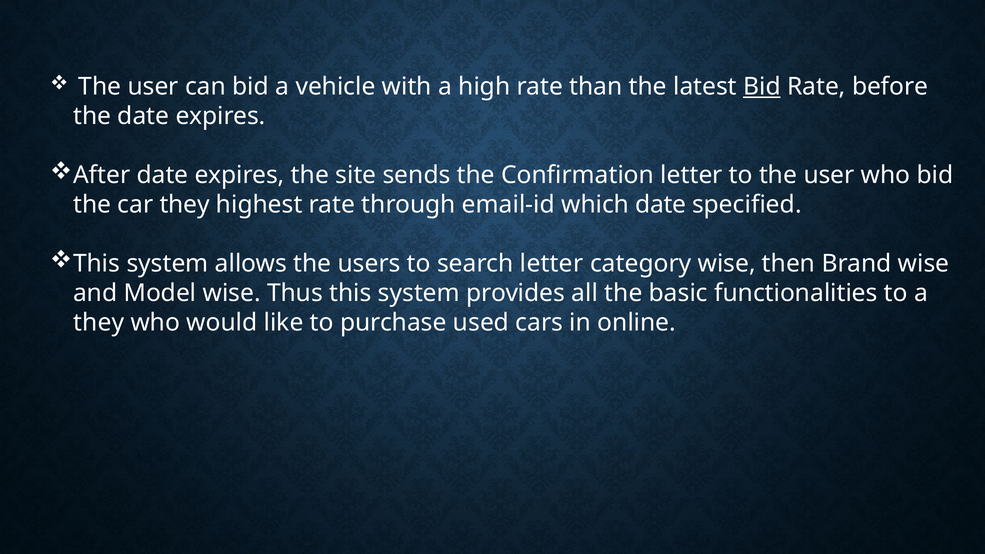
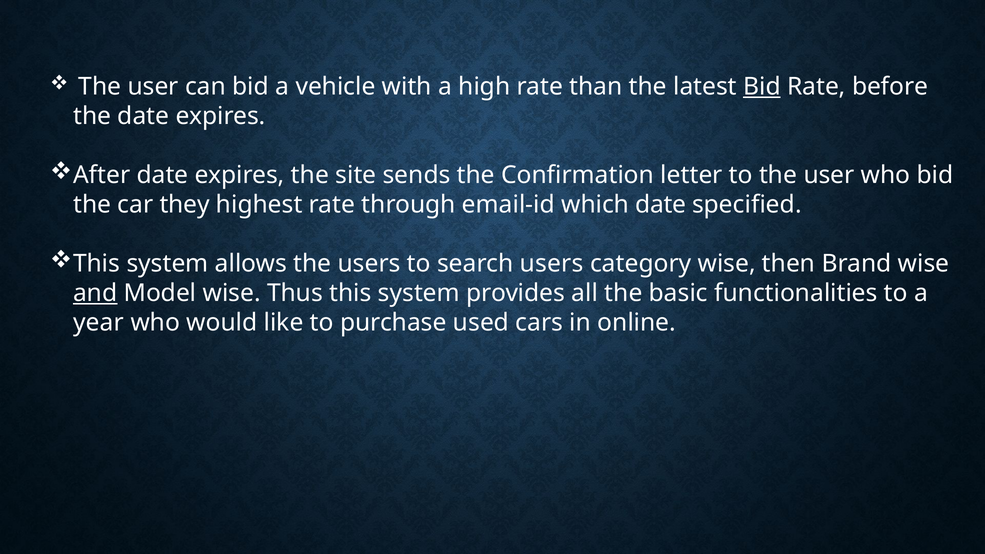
search letter: letter -> users
and underline: none -> present
they at (99, 323): they -> year
